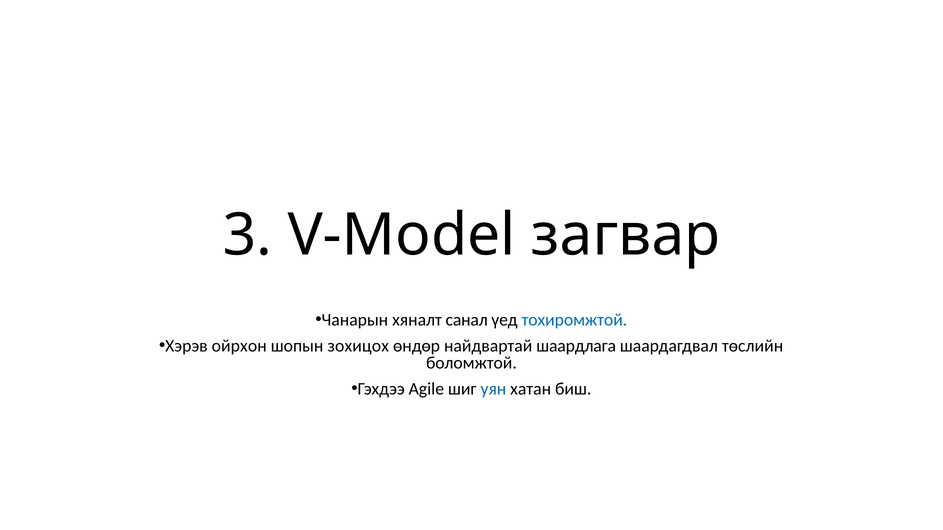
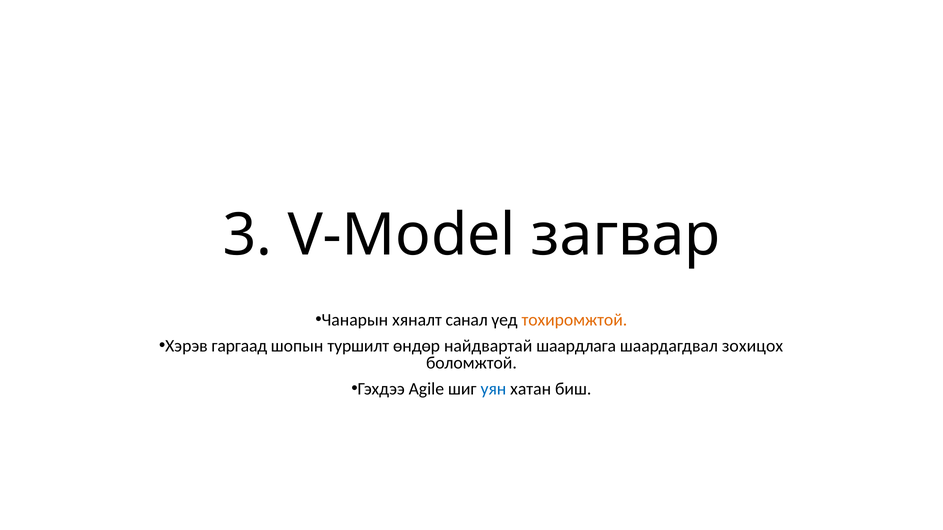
тохиромжтой colour: blue -> orange
ойрхон: ойрхон -> гаргаад
зохицох: зохицох -> туршилт
төслийн: төслийн -> зохицох
